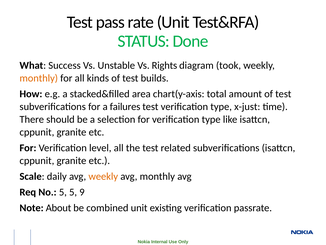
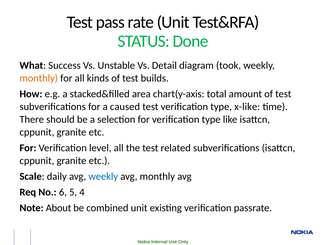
Rights: Rights -> Detail
failures: failures -> caused
x-just: x-just -> x-like
weekly at (103, 176) colour: orange -> blue
No 5: 5 -> 6
9: 9 -> 4
